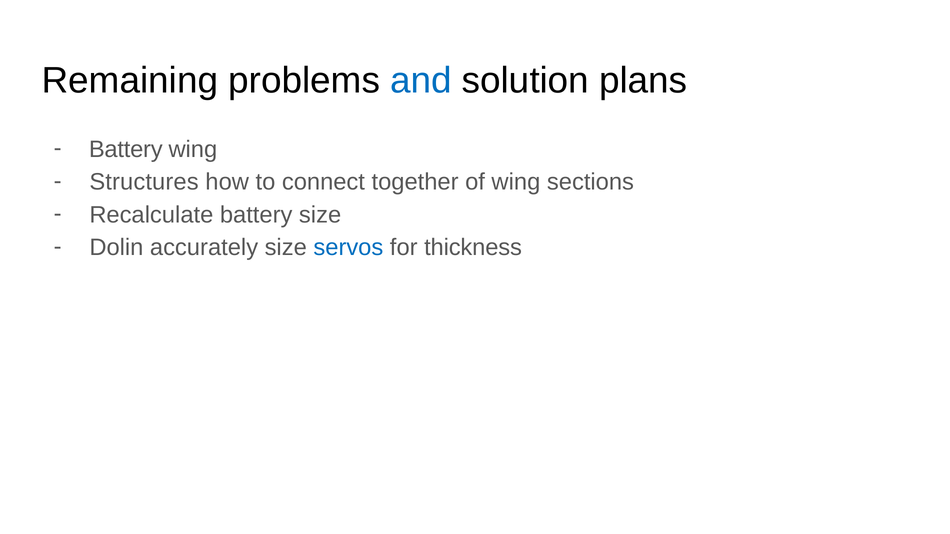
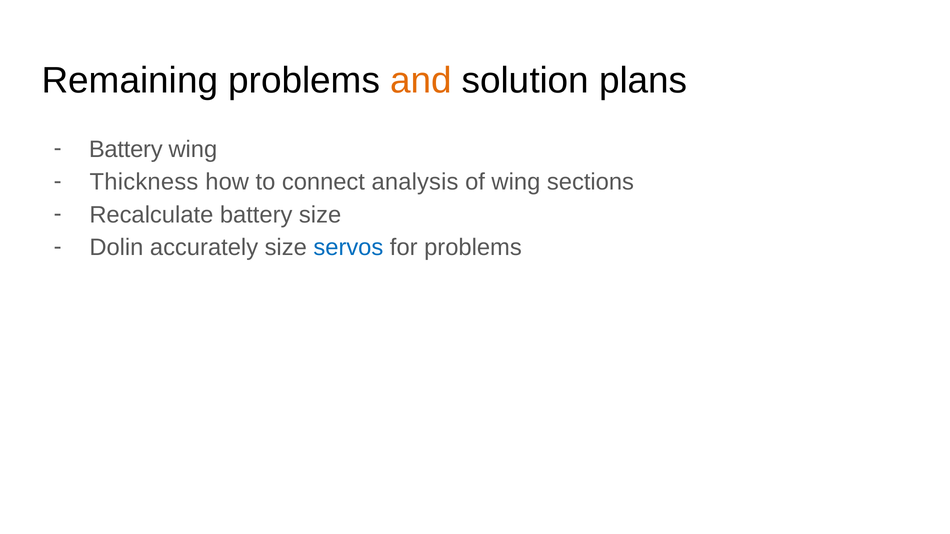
and colour: blue -> orange
Structures: Structures -> Thickness
together: together -> analysis
for thickness: thickness -> problems
